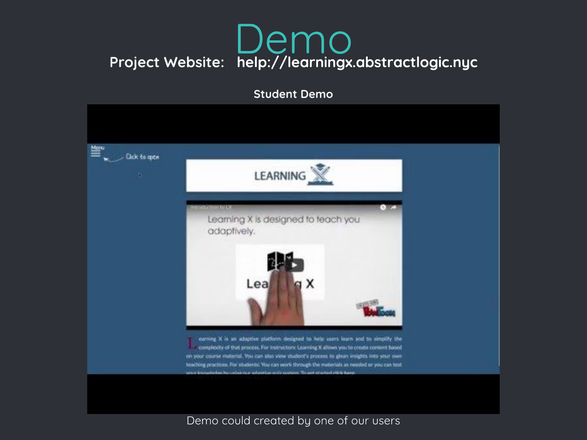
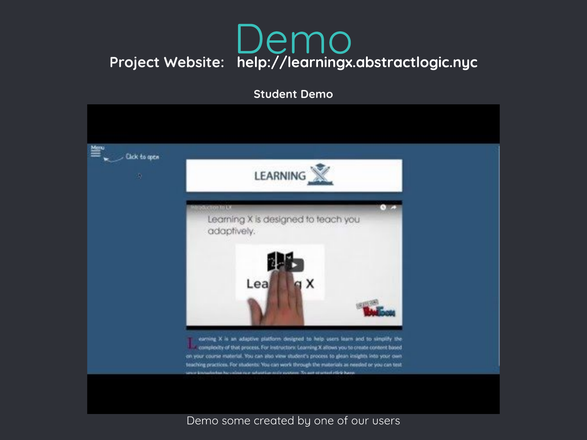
could: could -> some
